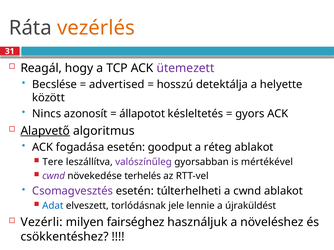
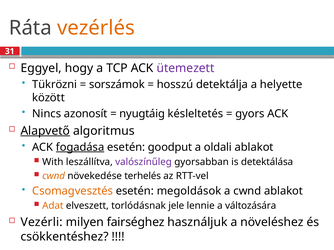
Reagál: Reagál -> Eggyel
Becslése: Becslése -> Tükrözni
advertised: advertised -> sorszámok
állapotot: állapotot -> nyugtáig
fogadása underline: none -> present
réteg: réteg -> oldali
Tere: Tere -> With
mértékével: mértékével -> detektálása
cwnd at (54, 176) colour: purple -> orange
Csomagvesztés colour: purple -> orange
túlterhelheti: túlterhelheti -> megoldások
Adat colour: blue -> orange
újraküldést: újraküldést -> változására
